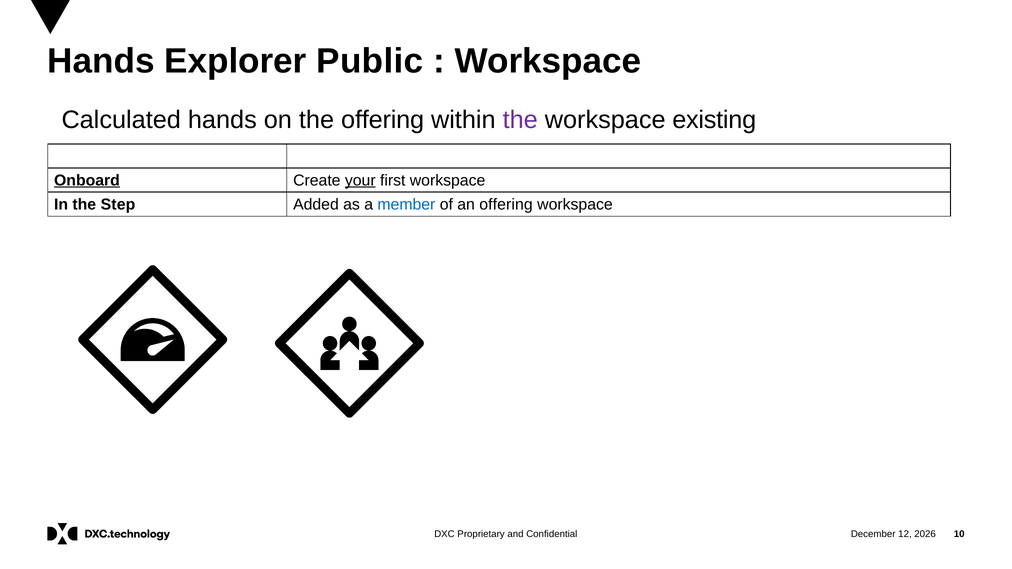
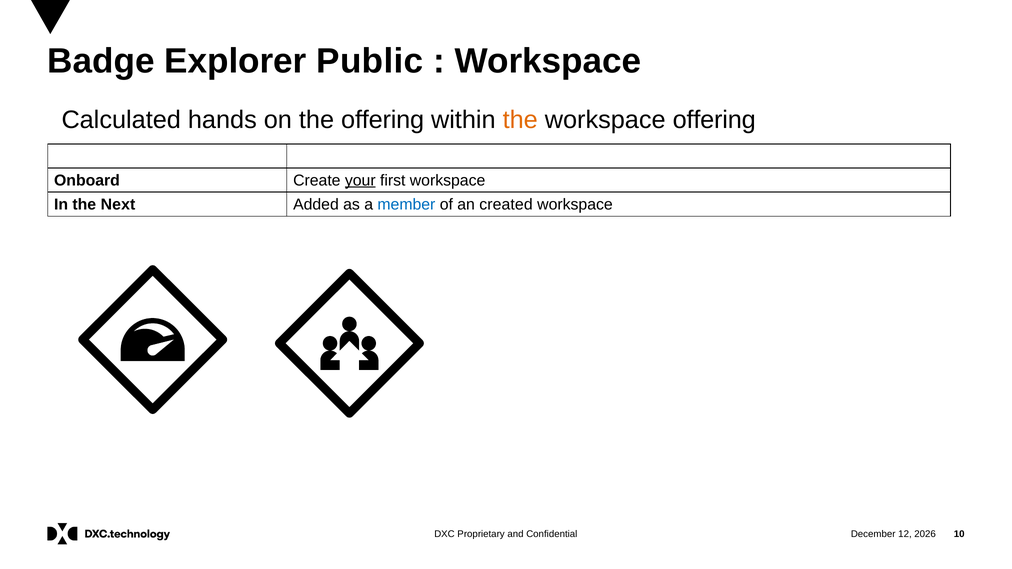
Hands at (101, 61): Hands -> Badge
the at (520, 120) colour: purple -> orange
workspace existing: existing -> offering
Onboard underline: present -> none
Step: Step -> Next
an offering: offering -> created
